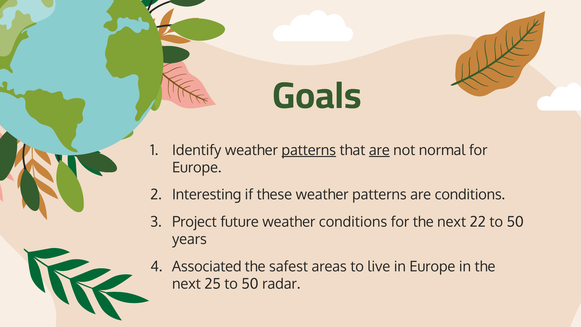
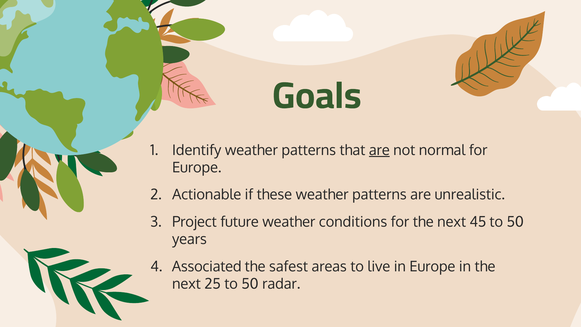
patterns at (309, 150) underline: present -> none
Interesting: Interesting -> Actionable
are conditions: conditions -> unrealistic
22: 22 -> 45
